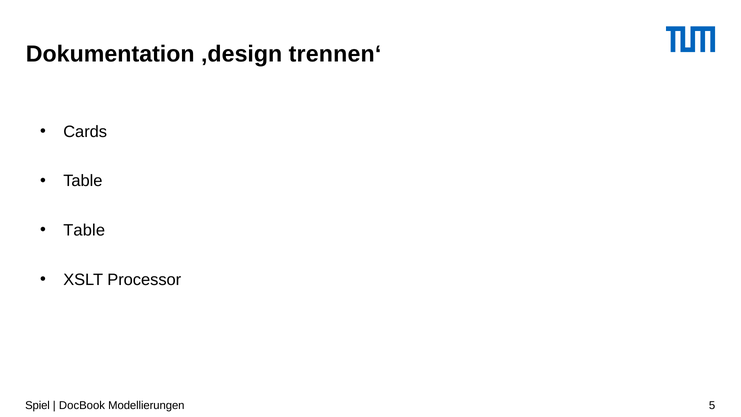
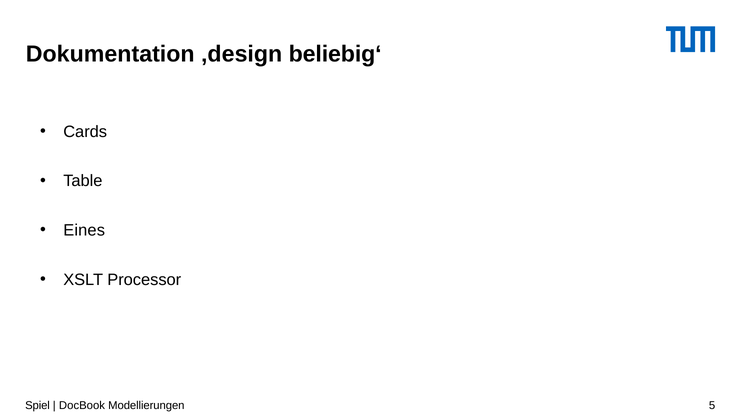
trennen‘: trennen‘ -> beliebig‘
Table at (84, 230): Table -> Eines
